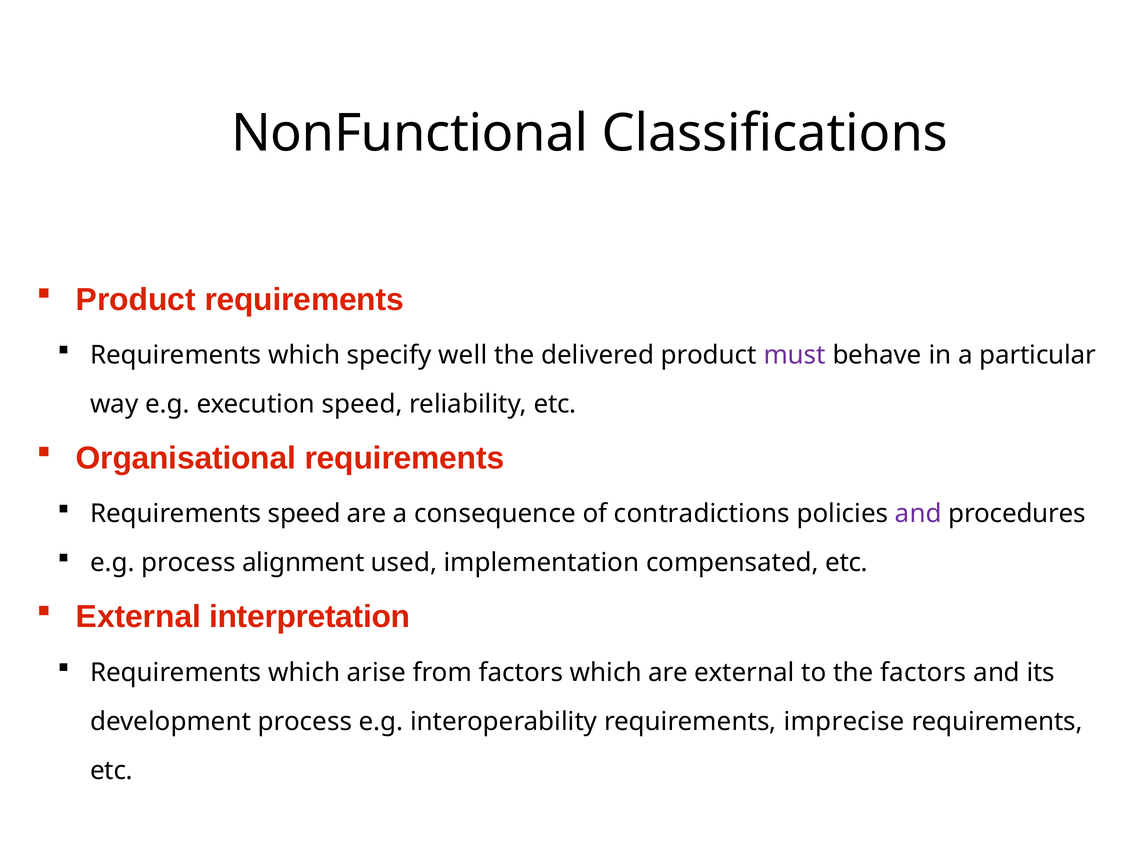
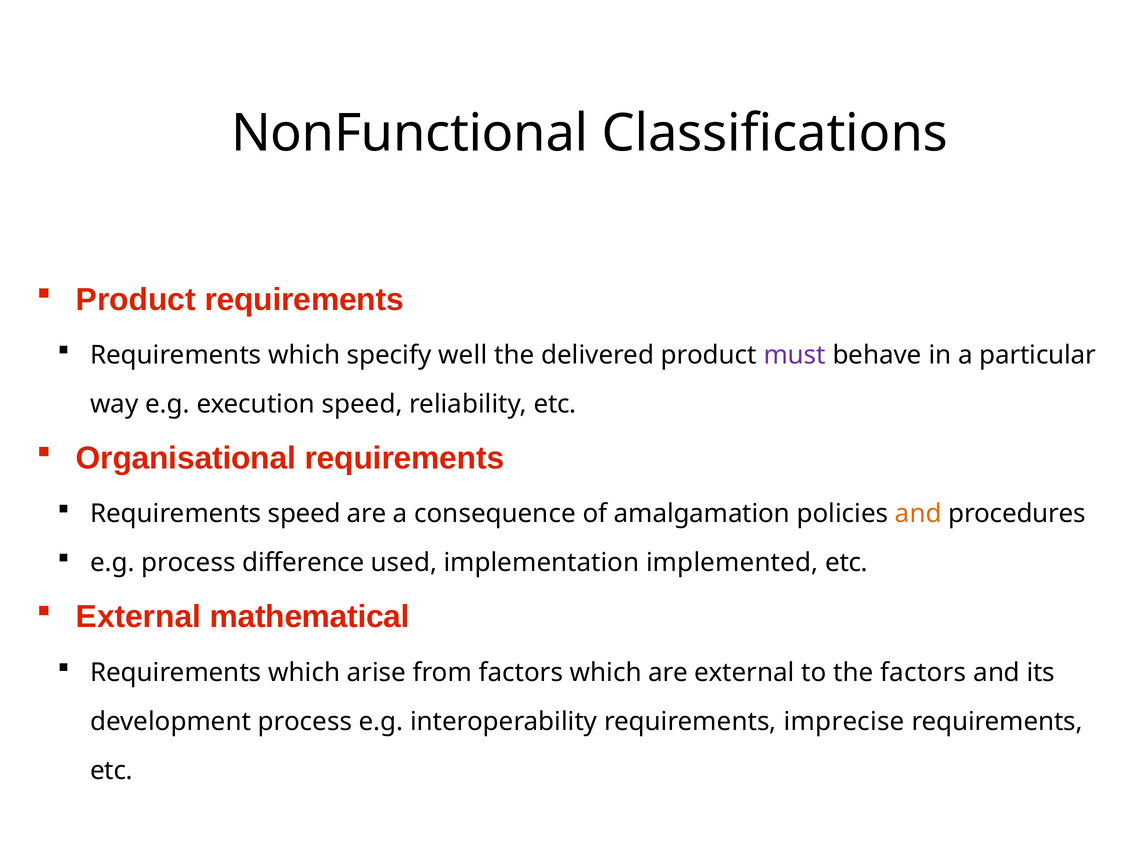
contradictions: contradictions -> amalgamation
and at (918, 514) colour: purple -> orange
alignment: alignment -> difference
compensated: compensated -> implemented
interpretation: interpretation -> mathematical
